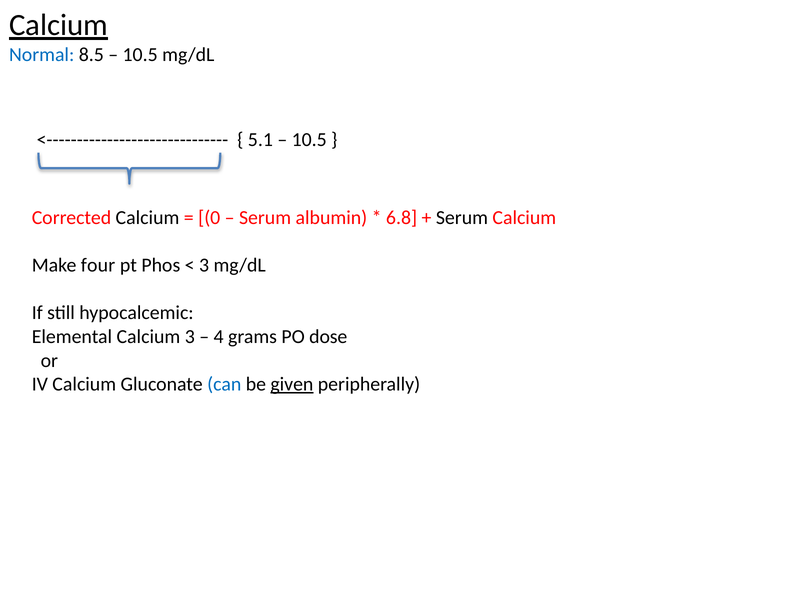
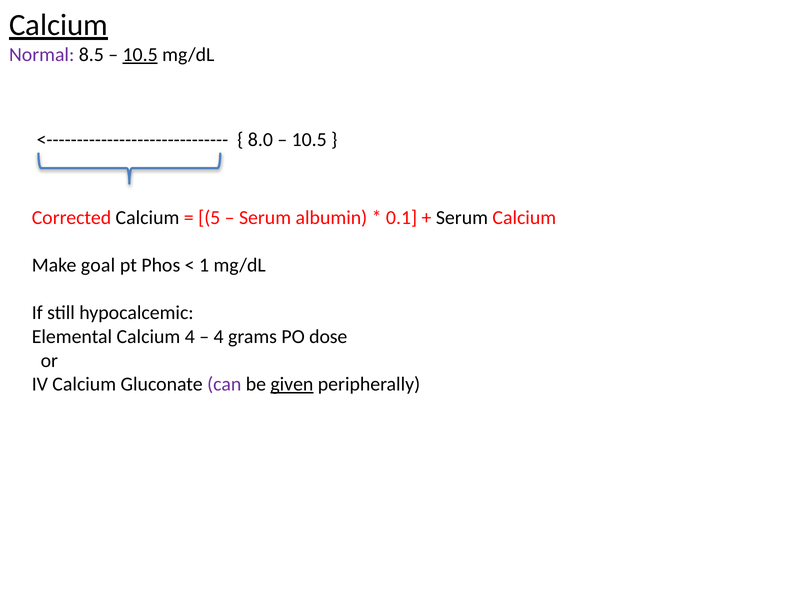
Normal colour: blue -> purple
10.5 at (140, 55) underline: none -> present
5.1: 5.1 -> 8.0
0: 0 -> 5
6.8: 6.8 -> 0.1
four: four -> goal
3 at (204, 265): 3 -> 1
Calcium 3: 3 -> 4
can colour: blue -> purple
